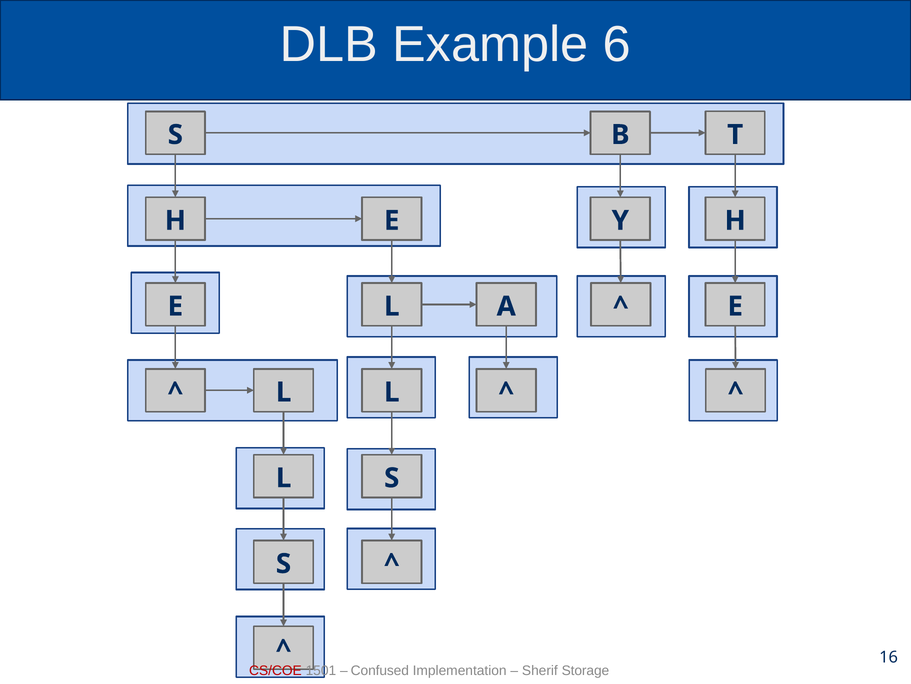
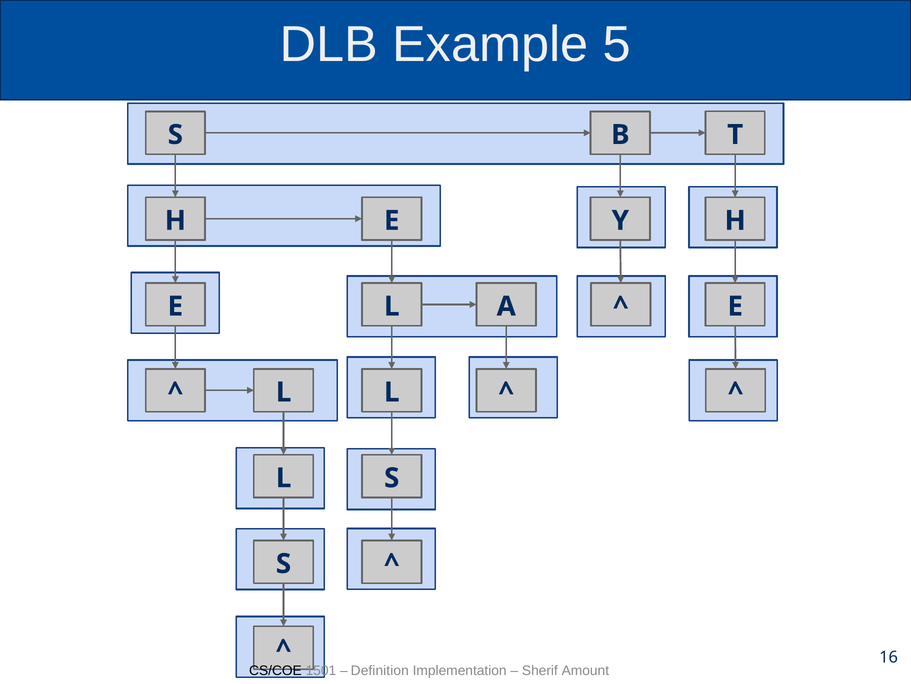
6: 6 -> 5
CS/COE colour: red -> black
Confused: Confused -> Definition
Storage: Storage -> Amount
